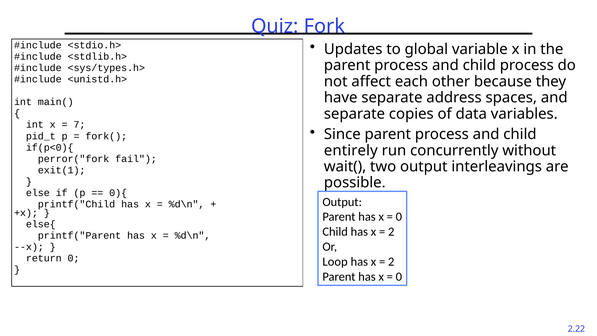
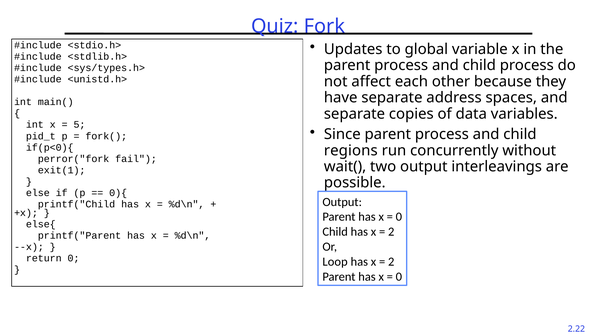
7: 7 -> 5
entirely: entirely -> regions
